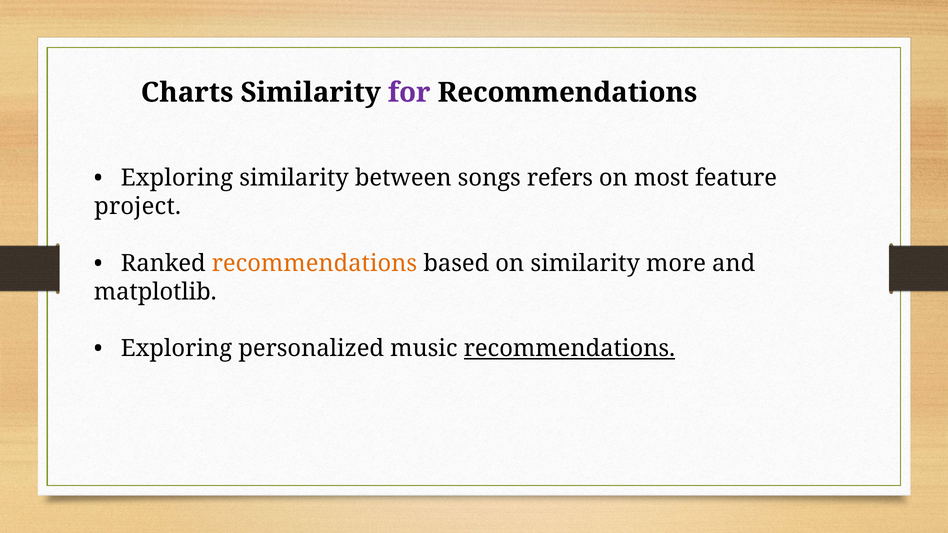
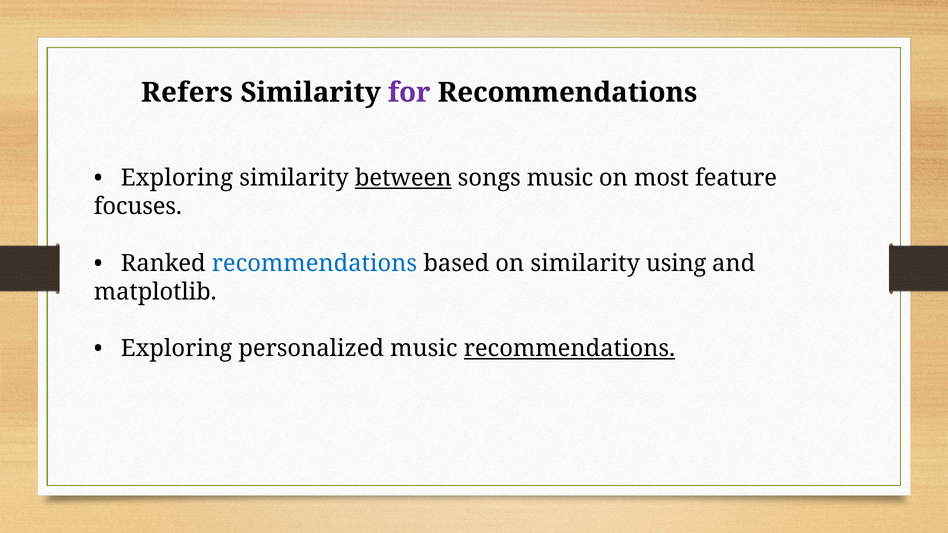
Charts: Charts -> Refers
between underline: none -> present
songs refers: refers -> music
project: project -> focuses
recommendations at (314, 263) colour: orange -> blue
more: more -> using
